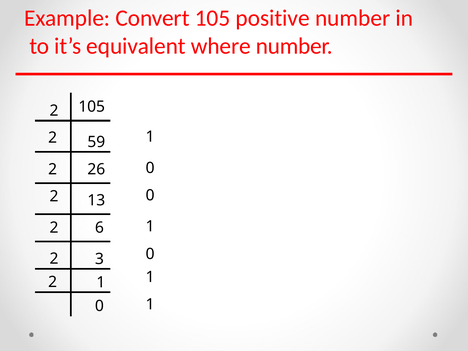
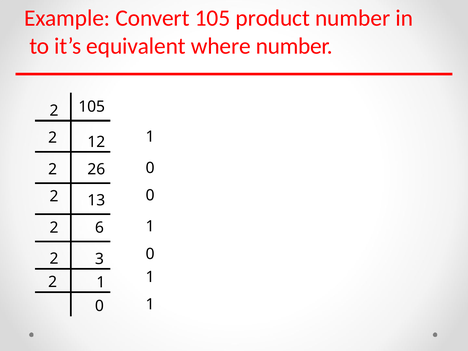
positive: positive -> product
59: 59 -> 12
